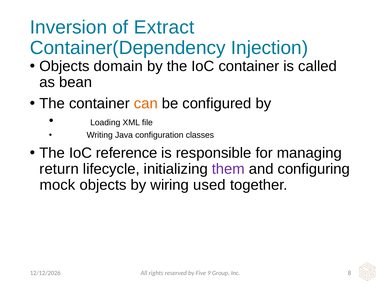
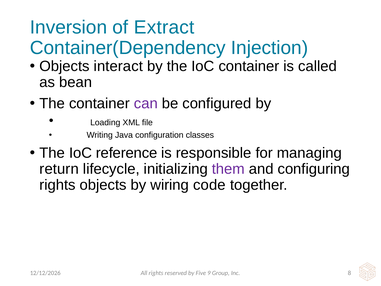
domain: domain -> interact
can colour: orange -> purple
mock at (57, 185): mock -> rights
used: used -> code
